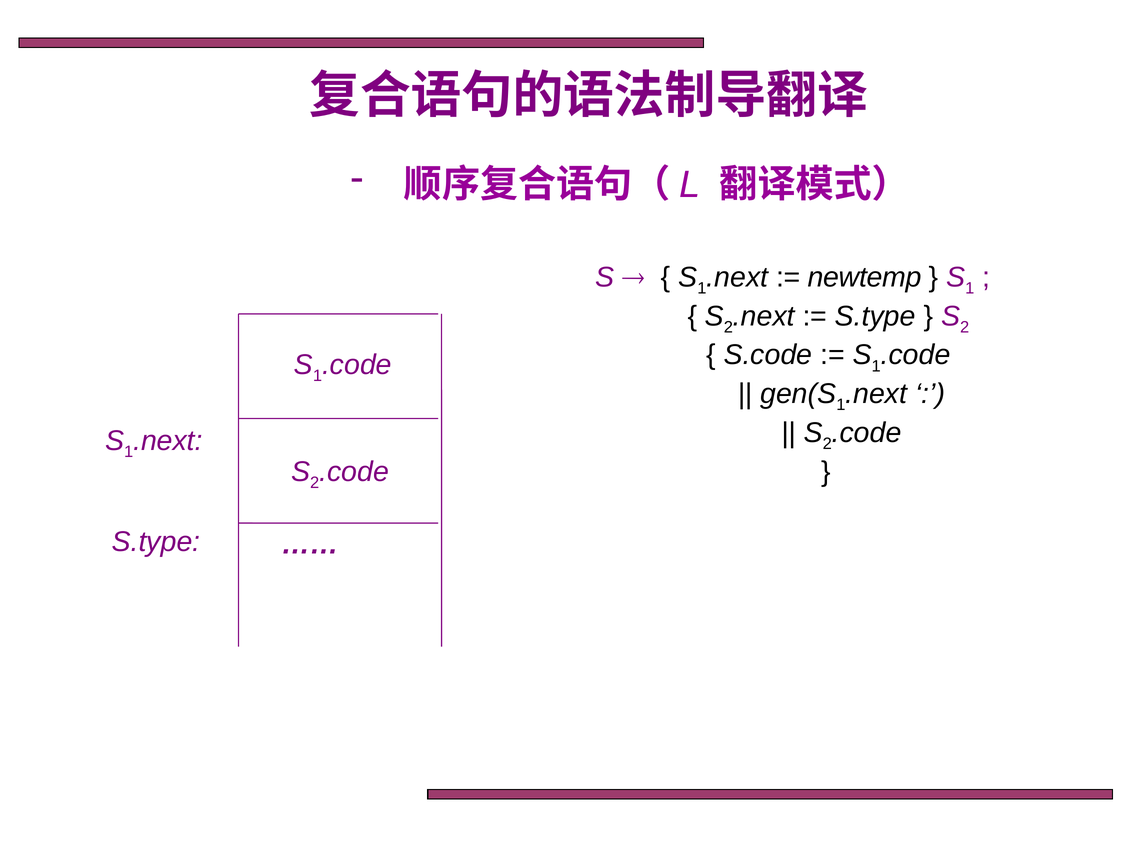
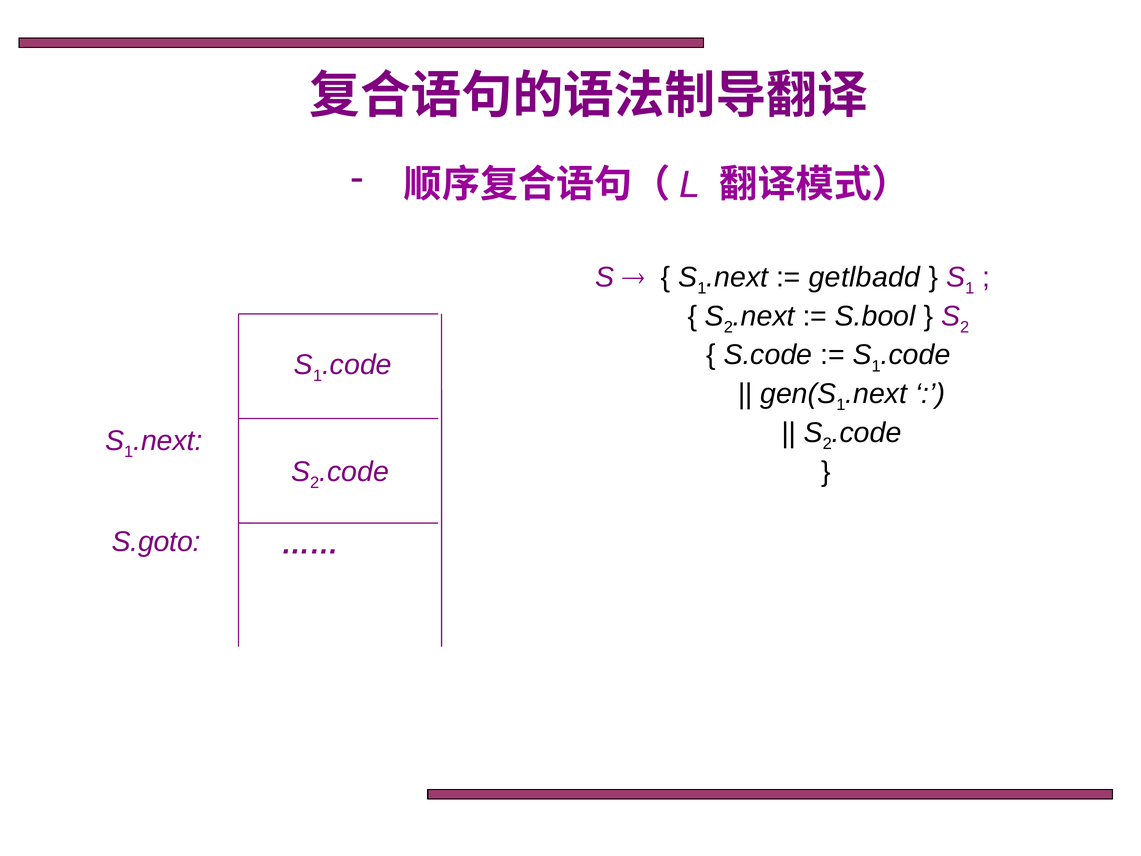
newtemp: newtemp -> getlbadd
S.type at (875, 316): S.type -> S.bool
S.type at (156, 542): S.type -> S.goto
